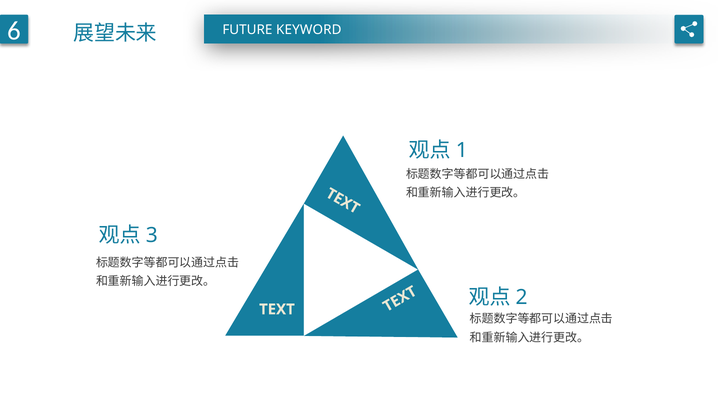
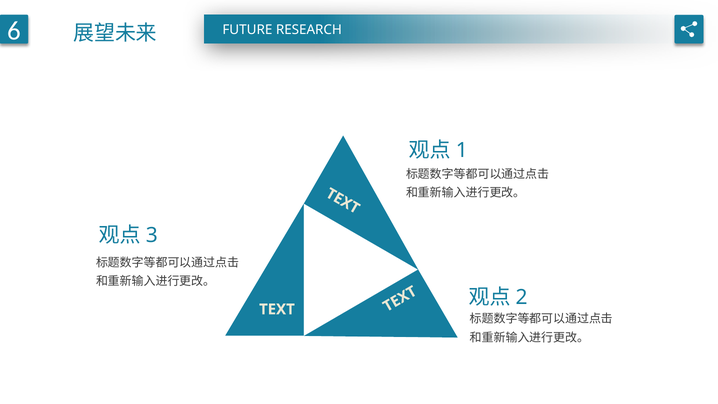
KEYWORD: KEYWORD -> RESEARCH
